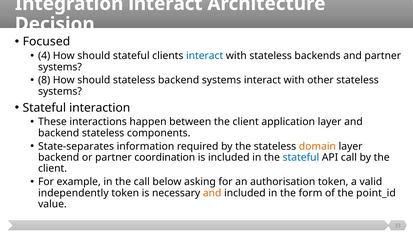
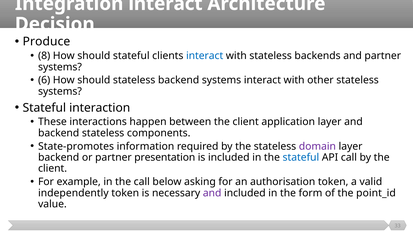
Focused: Focused -> Produce
4: 4 -> 8
8: 8 -> 6
State-separates: State-separates -> State-promotes
domain colour: orange -> purple
coordination: coordination -> presentation
and at (212, 193) colour: orange -> purple
